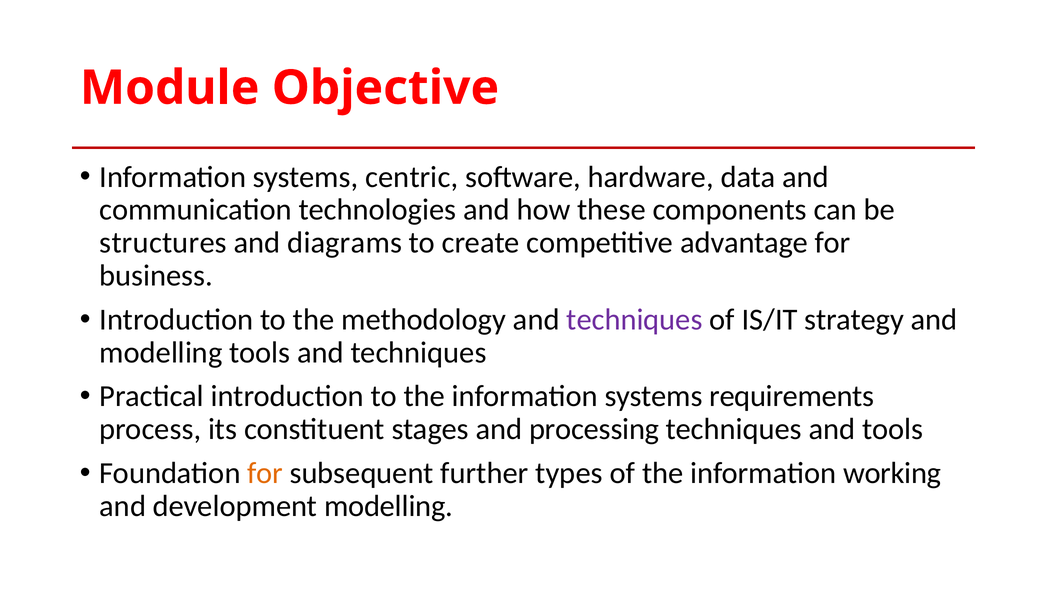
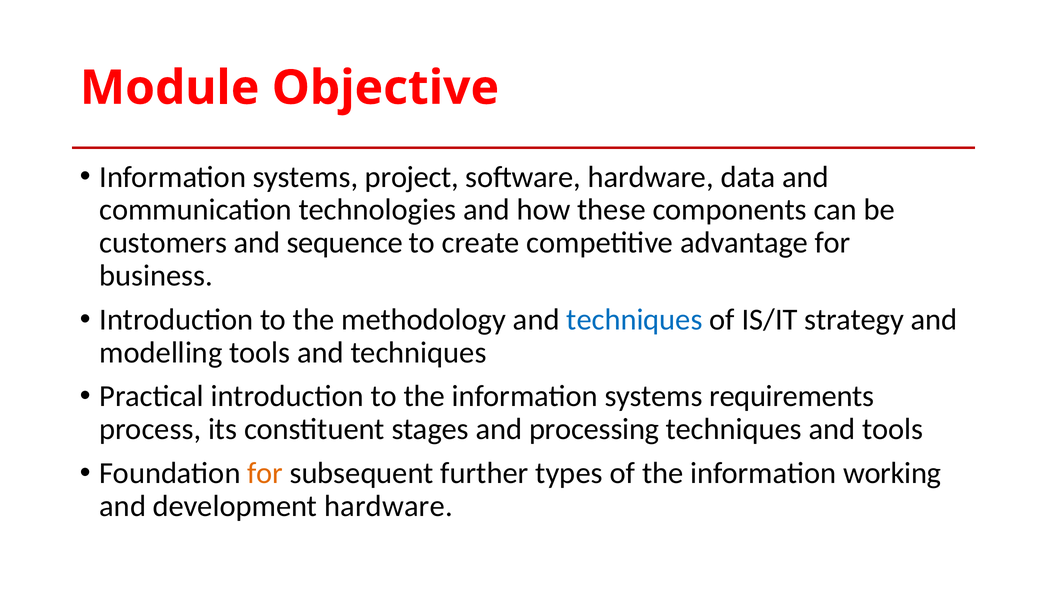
centric: centric -> project
structures: structures -> customers
diagrams: diagrams -> sequence
techniques at (634, 320) colour: purple -> blue
development modelling: modelling -> hardware
